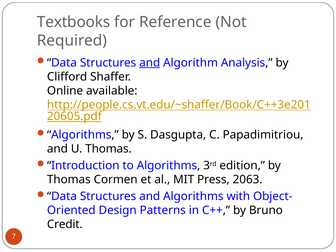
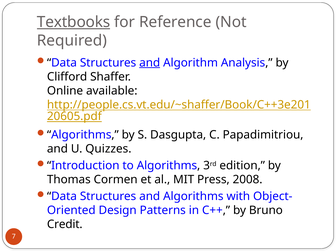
Textbooks underline: none -> present
U Thomas: Thomas -> Quizzes
2063: 2063 -> 2008
